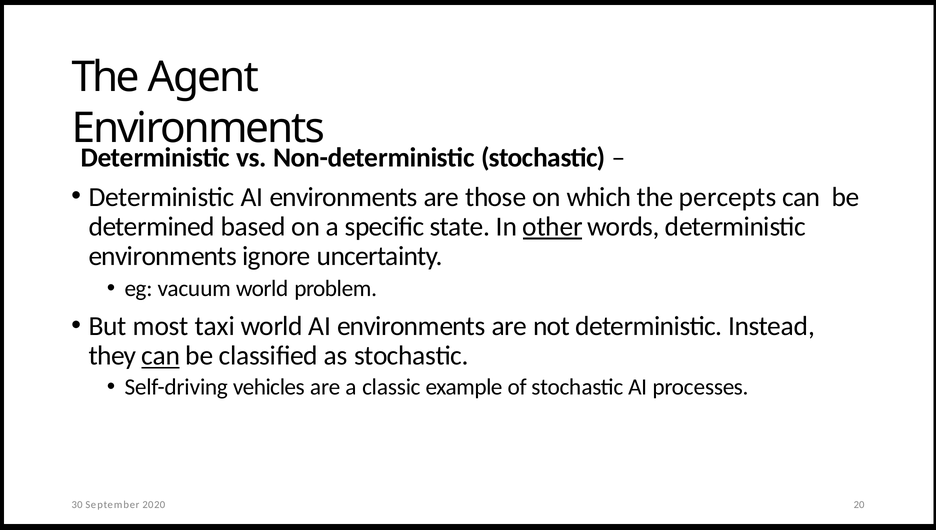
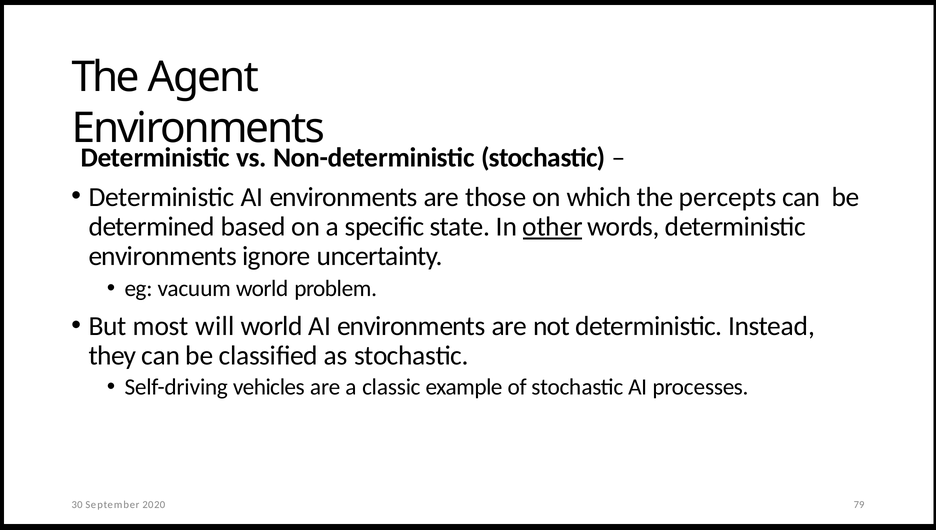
taxi: taxi -> will
can at (161, 356) underline: present -> none
20: 20 -> 79
